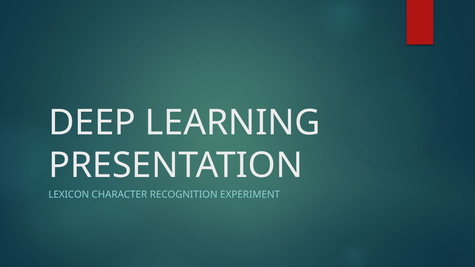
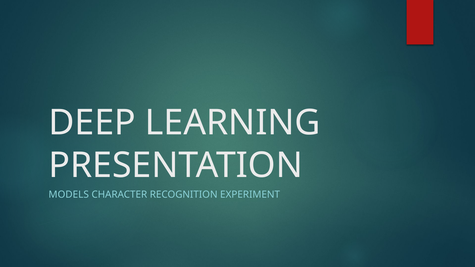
LEXICON: LEXICON -> MODELS
